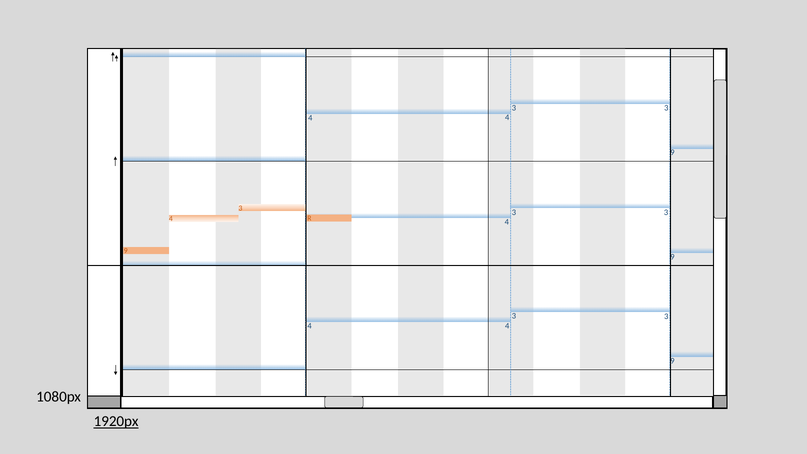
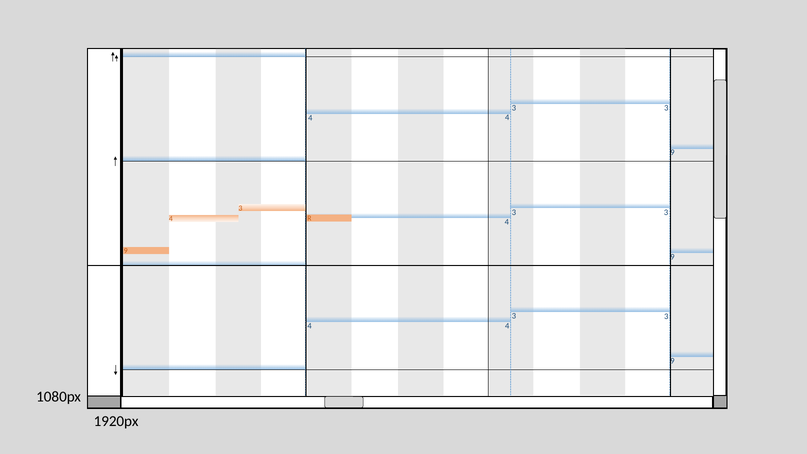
1920px underline: present -> none
